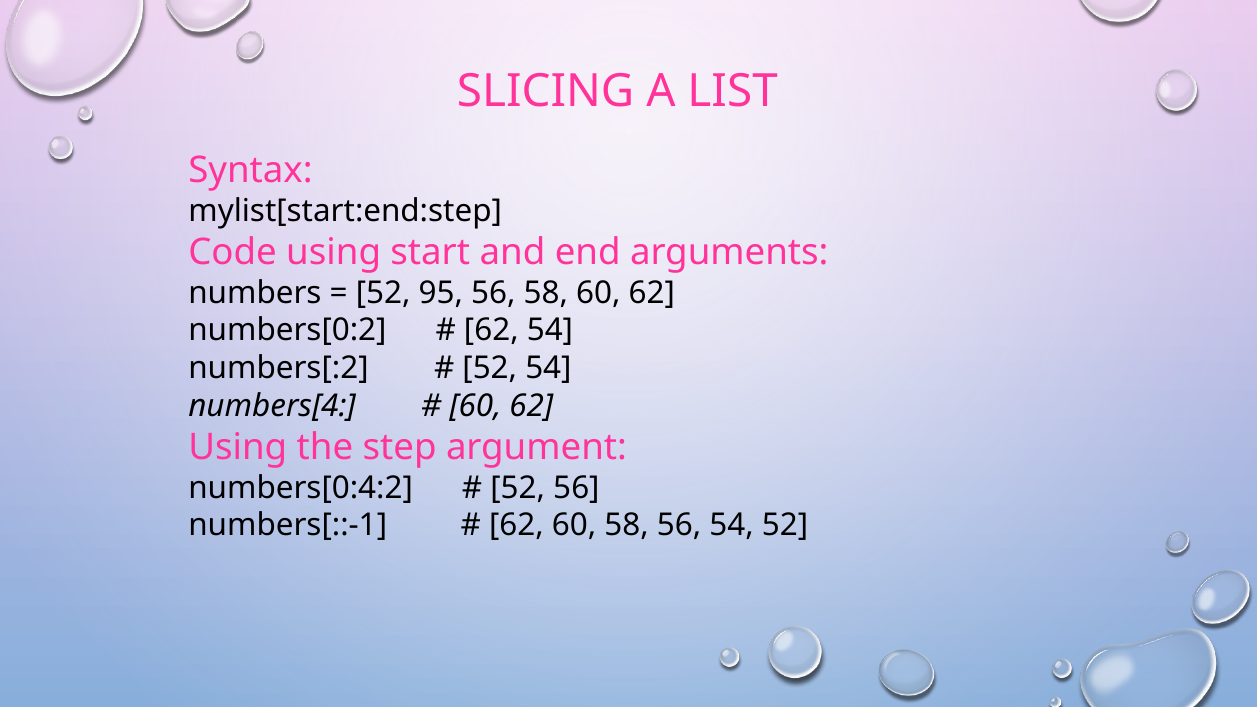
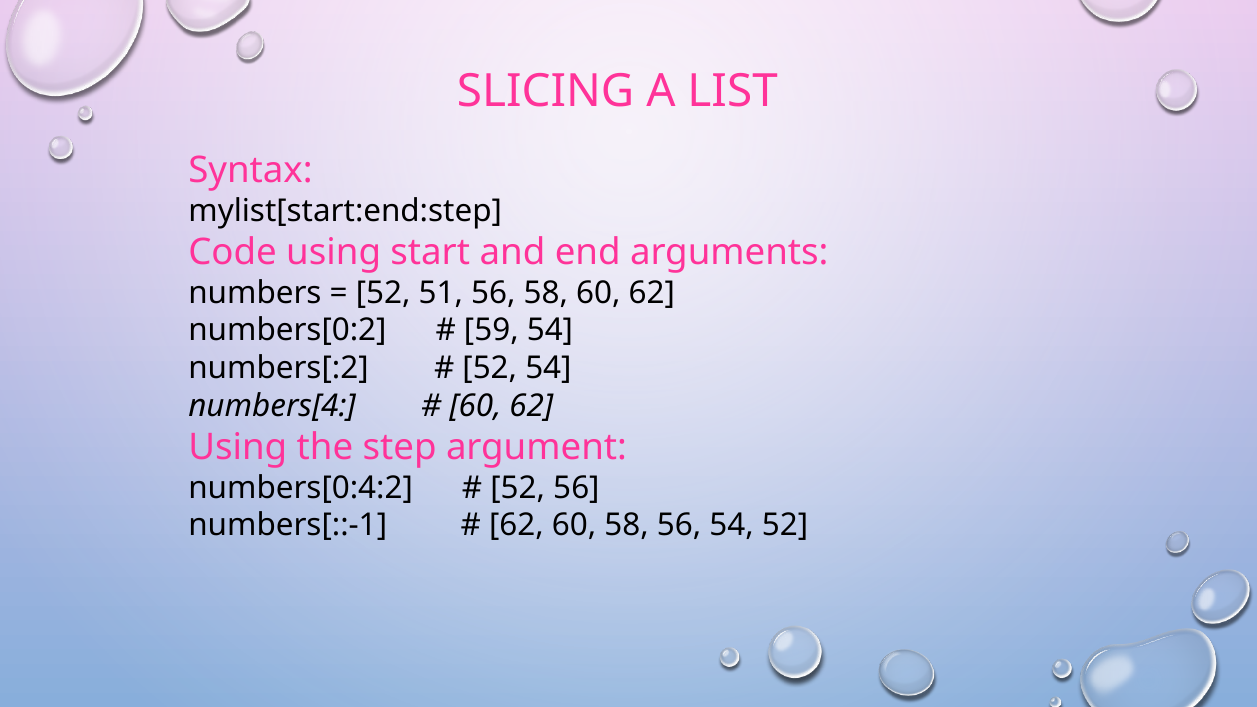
95: 95 -> 51
62 at (491, 331): 62 -> 59
